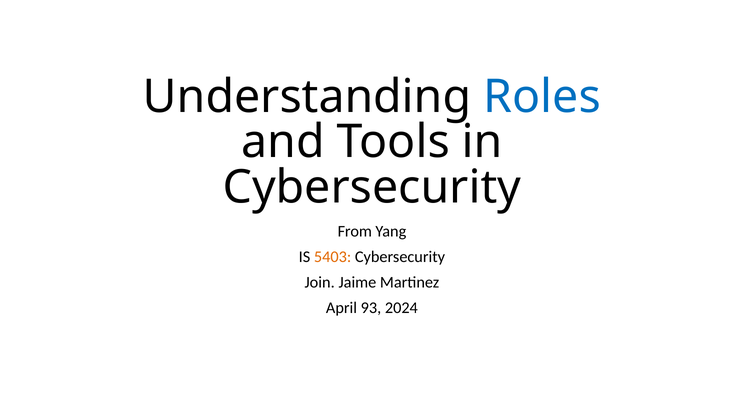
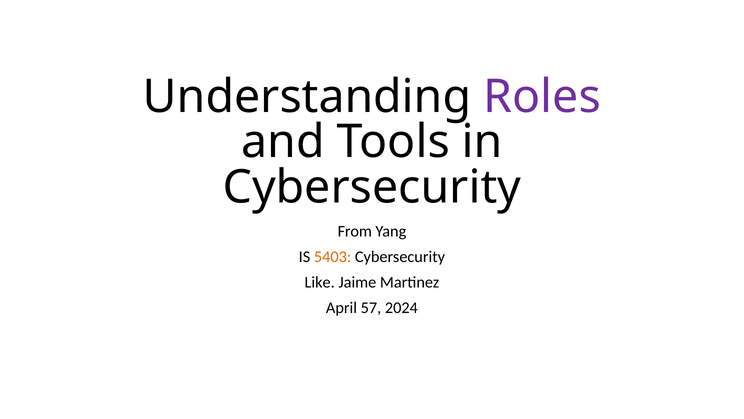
Roles colour: blue -> purple
Join: Join -> Like
93: 93 -> 57
